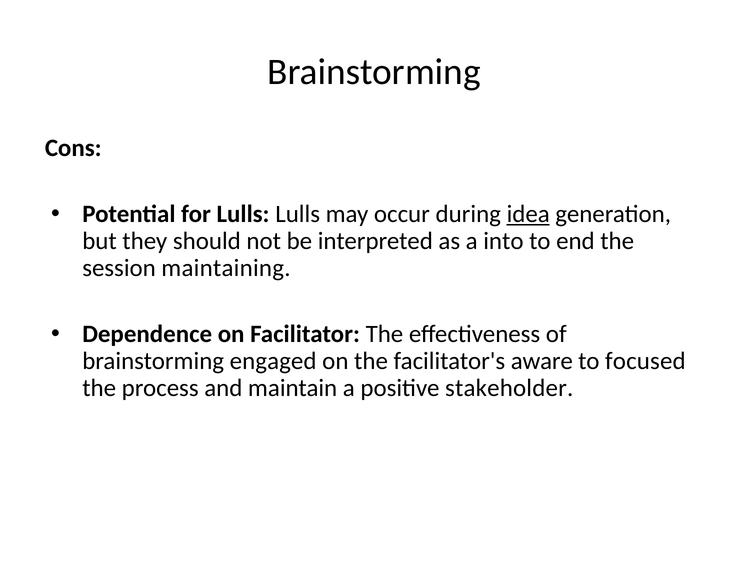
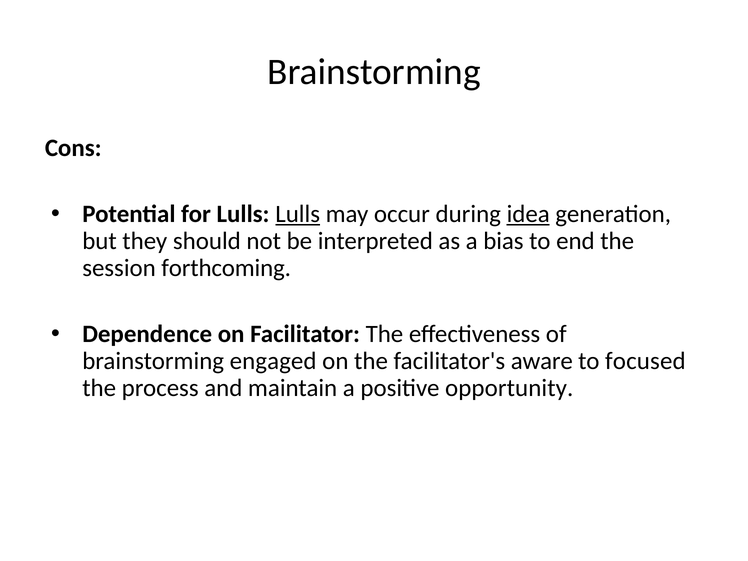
Lulls at (298, 214) underline: none -> present
into: into -> bias
maintaining: maintaining -> forthcoming
stakeholder: stakeholder -> opportunity
